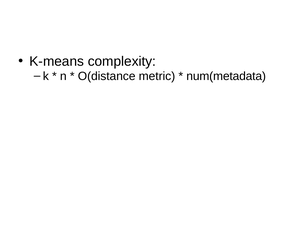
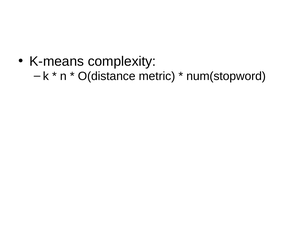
num(metadata: num(metadata -> num(stopword
